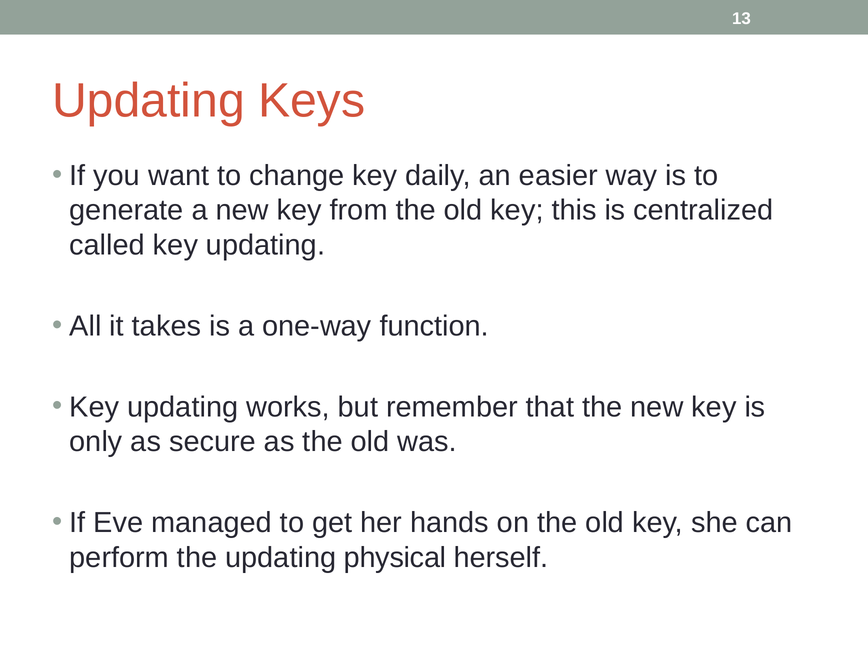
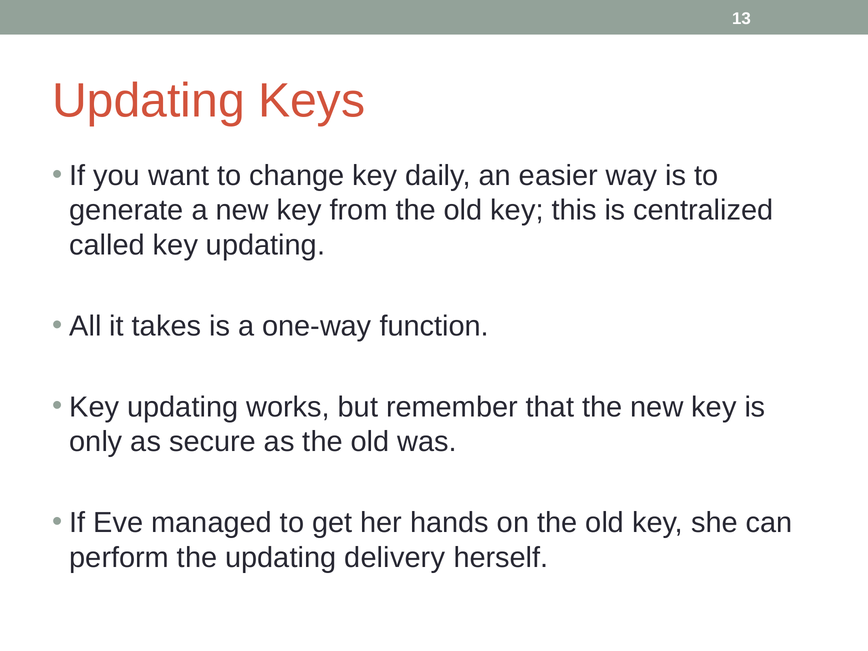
physical: physical -> delivery
